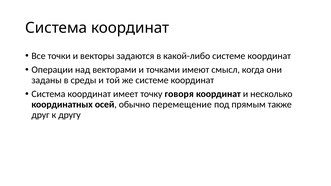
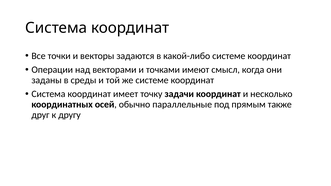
говоря: говоря -> задачи
перемещение: перемещение -> параллельные
